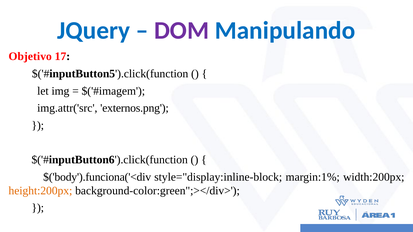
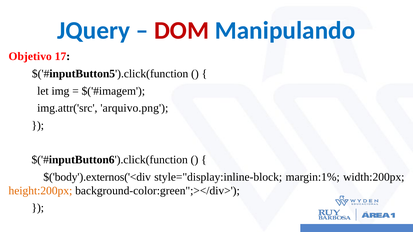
DOM colour: purple -> red
externos.png: externos.png -> arquivo.png
$('body').funciona('<div: $('body').funciona('<div -> $('body').externos('<div
